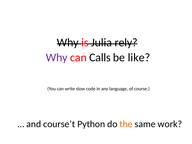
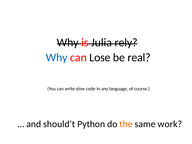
Why at (57, 57) colour: purple -> blue
Calls: Calls -> Lose
like: like -> real
course’t: course’t -> should’t
